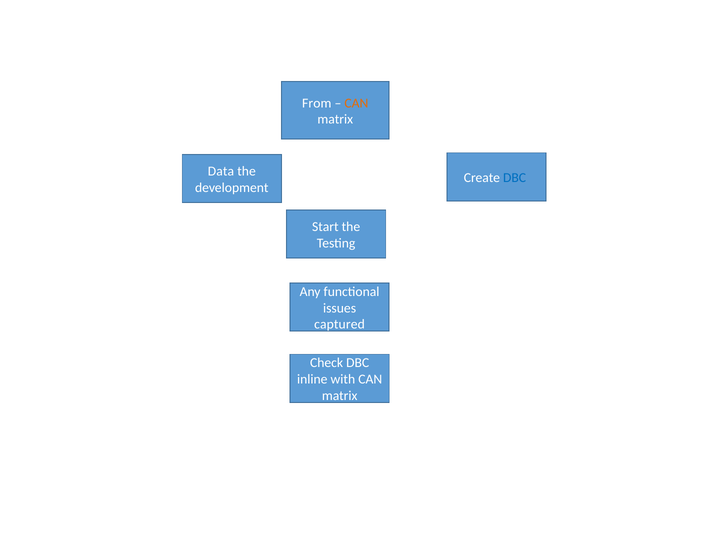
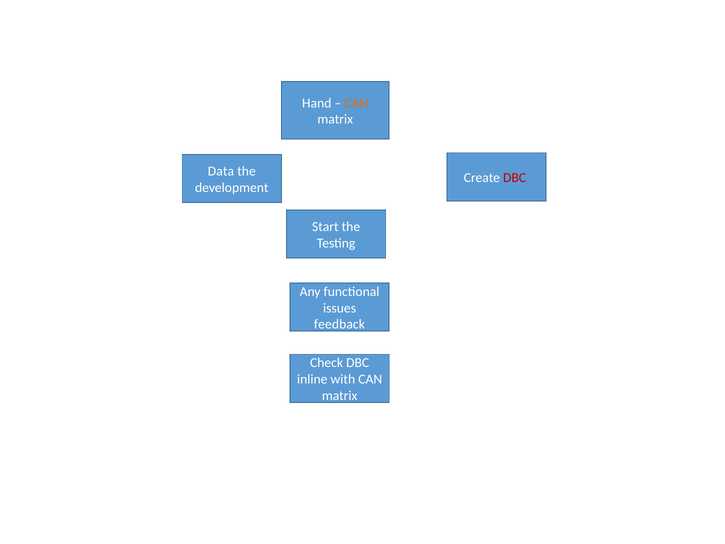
From: From -> Hand
DBC at (515, 178) colour: blue -> red
captured: captured -> feedback
